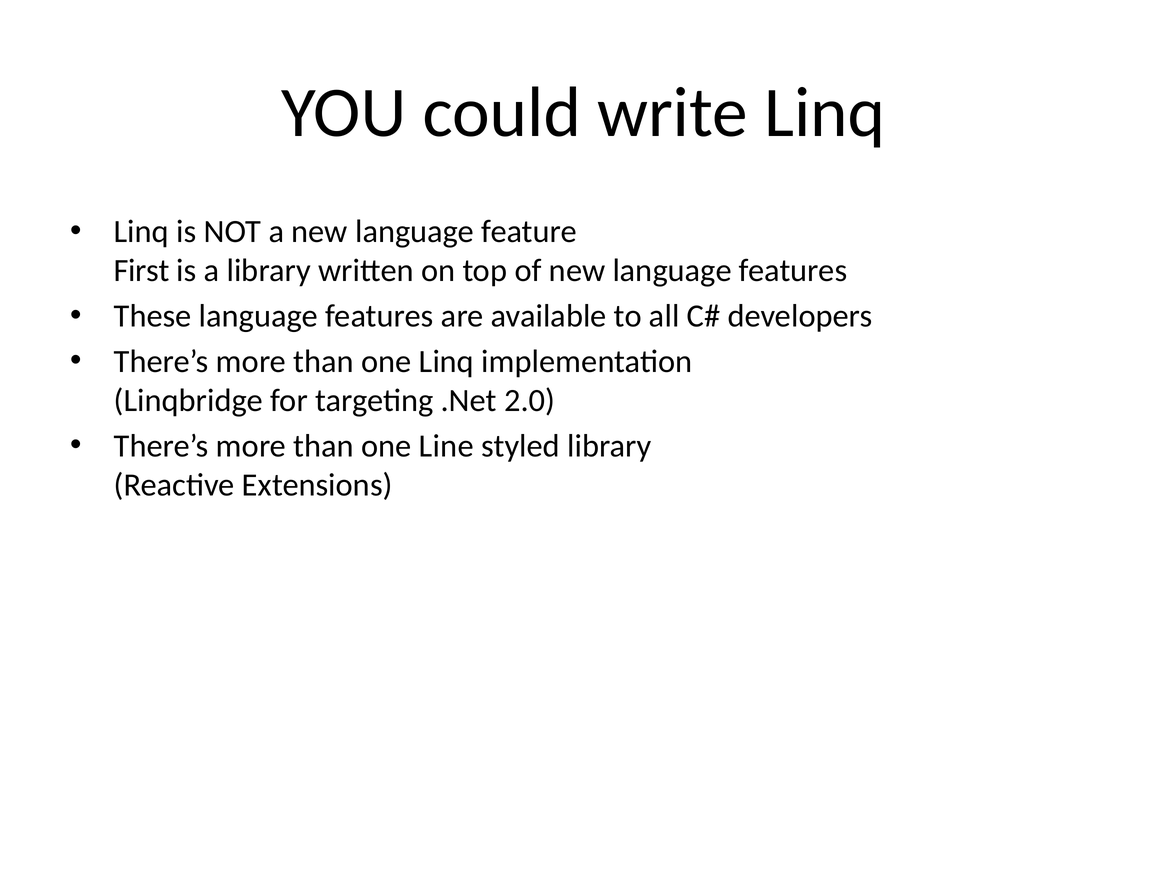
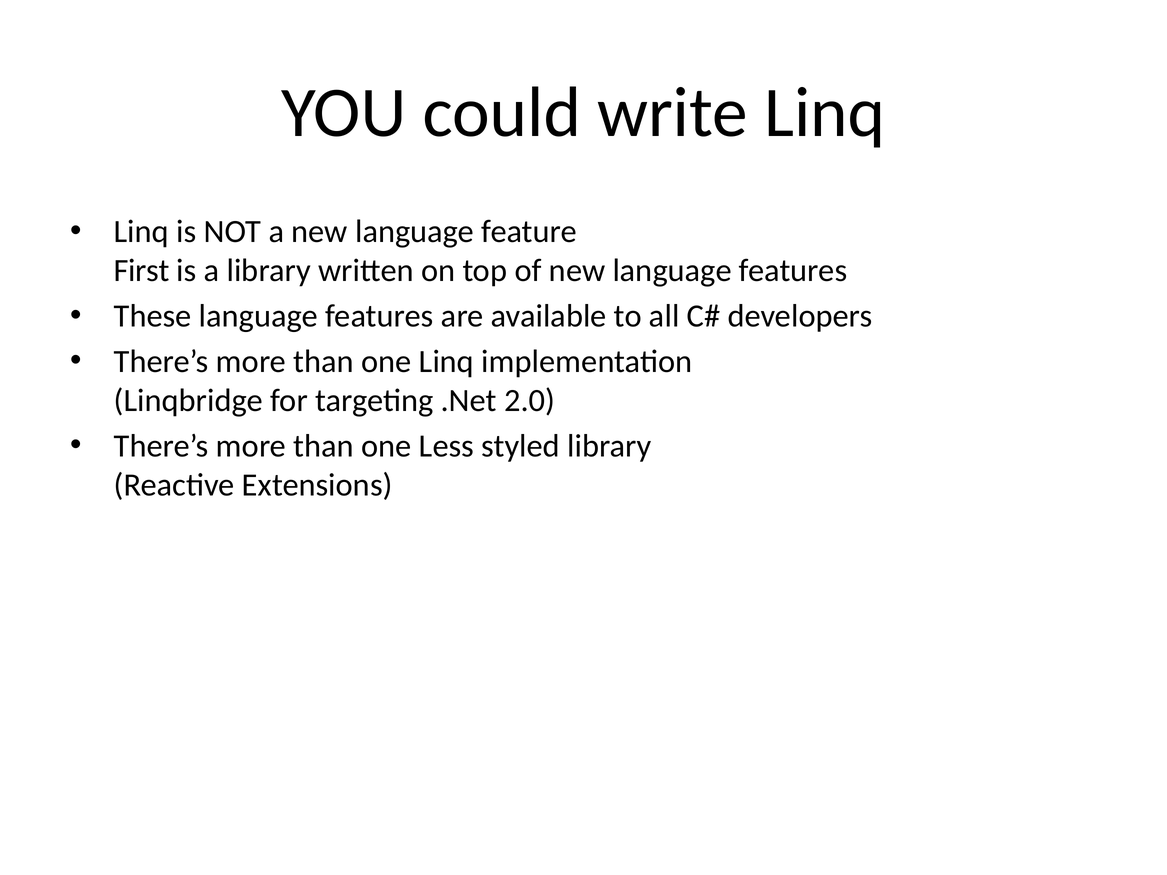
Line: Line -> Less
